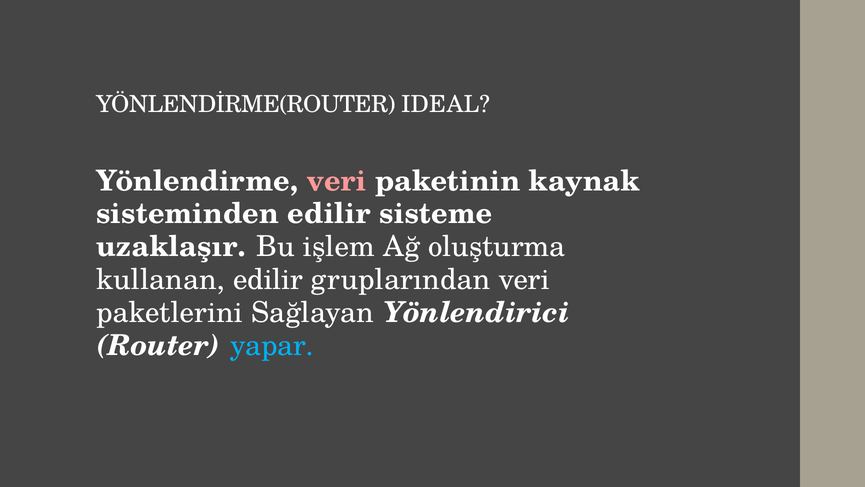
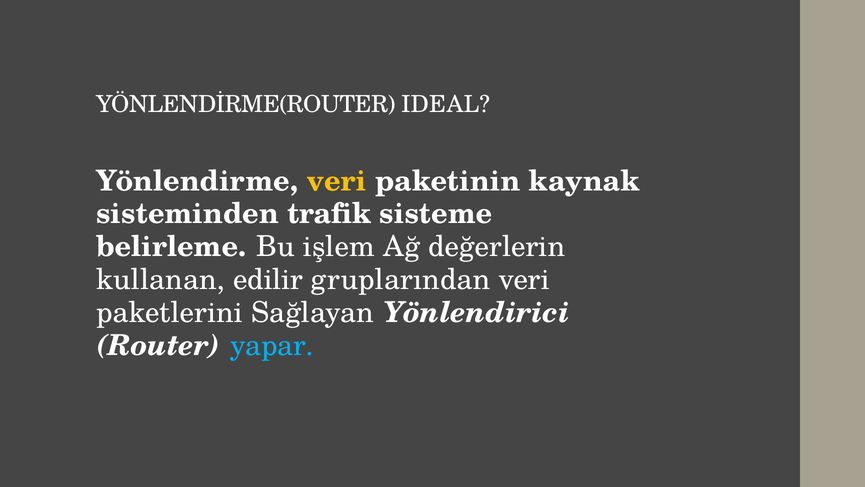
veri at (337, 181) colour: pink -> yellow
sisteminden edilir: edilir -> trafik
uzaklaşır: uzaklaşır -> belirleme
oluşturma: oluşturma -> değerlerin
